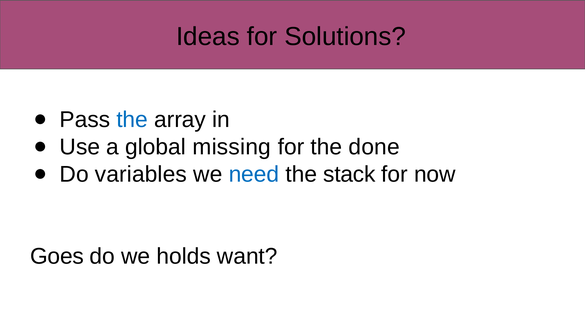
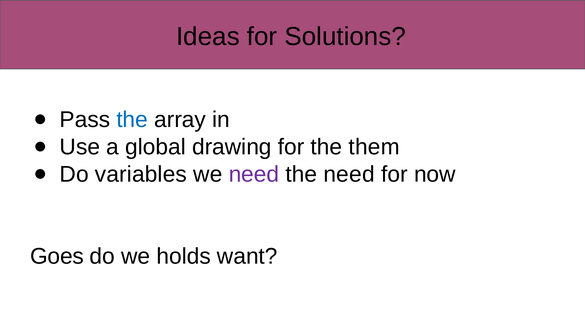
missing: missing -> drawing
done: done -> them
need at (254, 174) colour: blue -> purple
the stack: stack -> need
